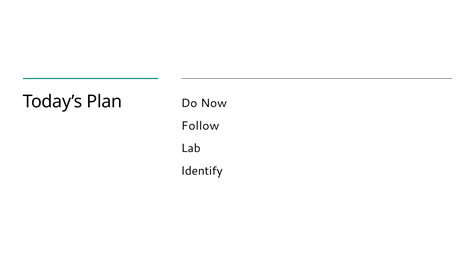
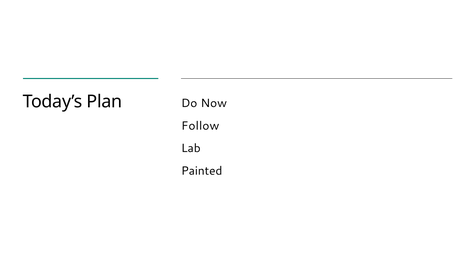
Identify: Identify -> Painted
